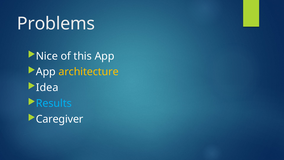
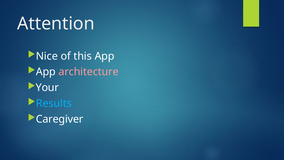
Problems: Problems -> Attention
architecture colour: yellow -> pink
Idea: Idea -> Your
